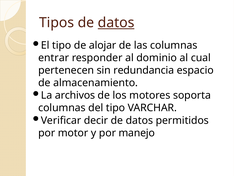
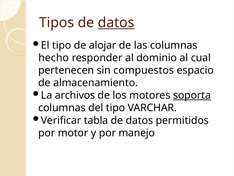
entrar: entrar -> hecho
redundancia: redundancia -> compuestos
soporta underline: none -> present
decir: decir -> tabla
